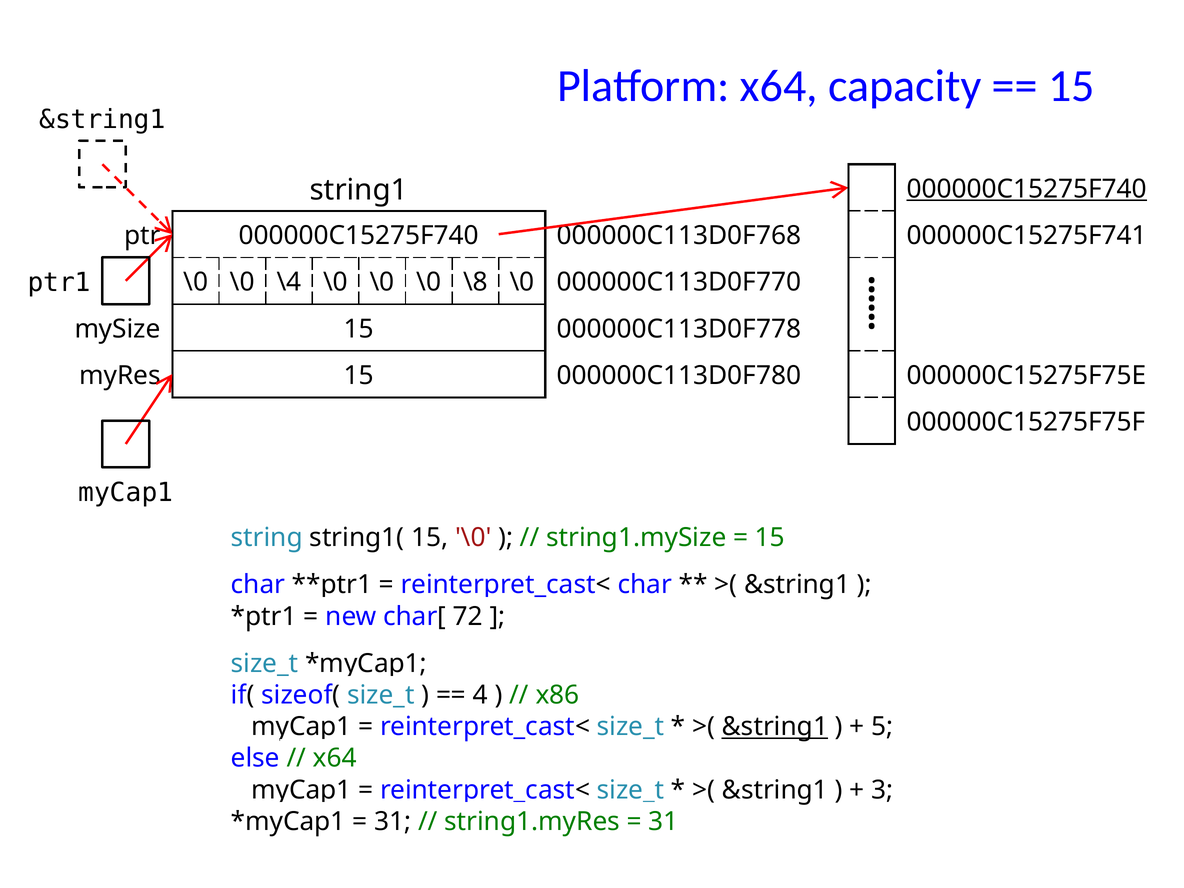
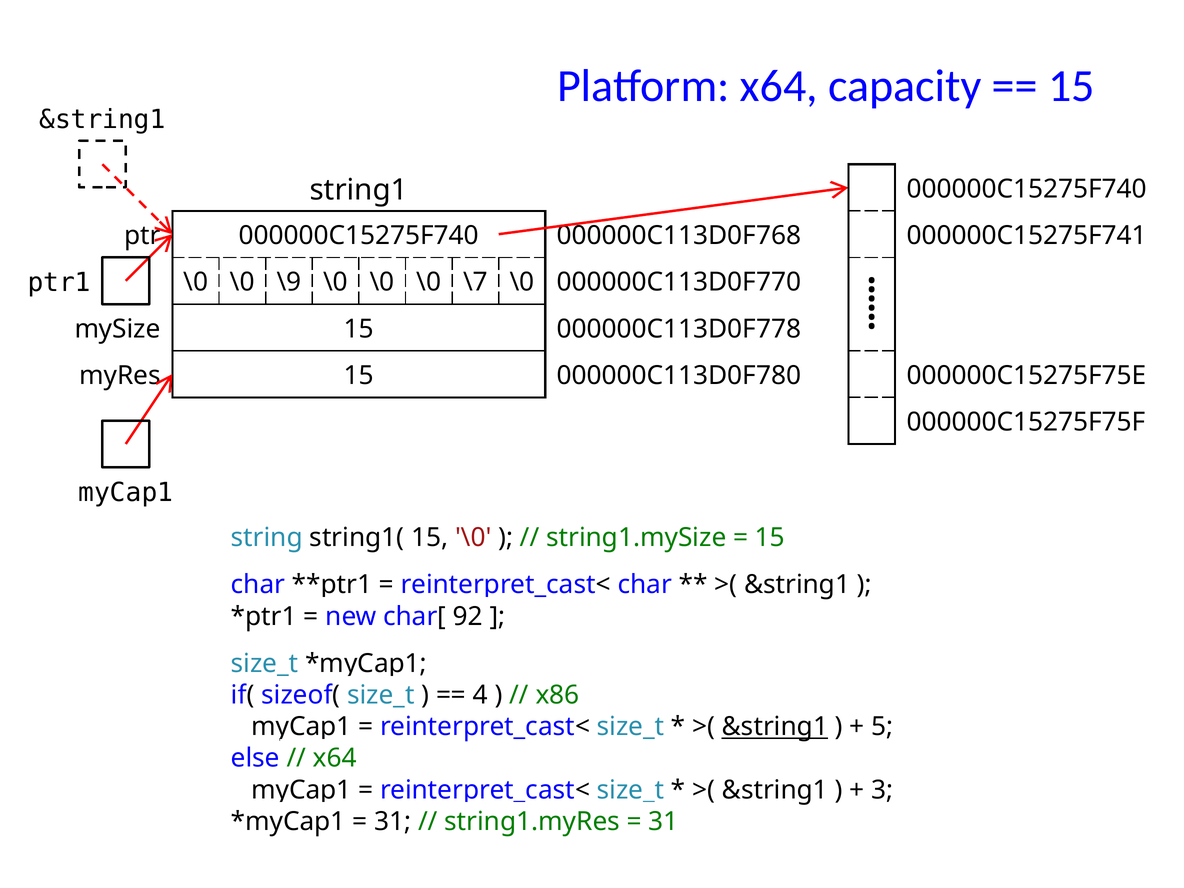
000000C15275F740 at (1027, 189) underline: present -> none
\4: \4 -> \9
\8: \8 -> \7
72: 72 -> 92
